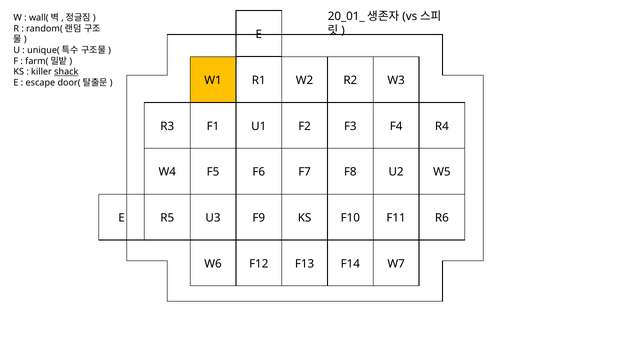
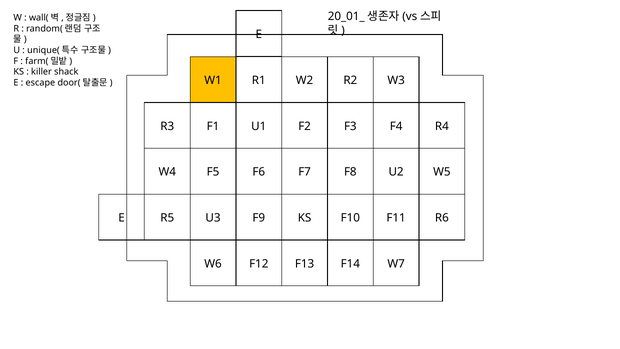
shack underline: present -> none
